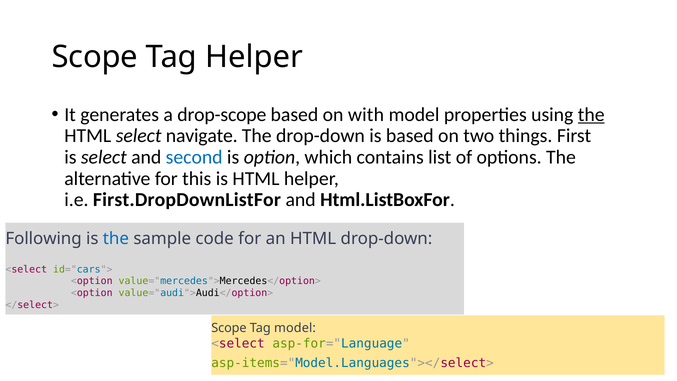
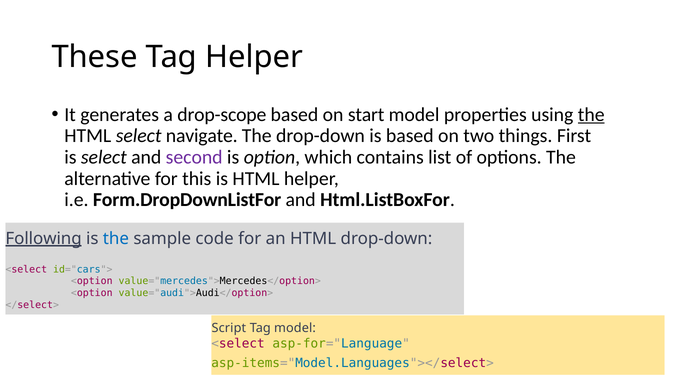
Scope at (95, 57): Scope -> These
with: with -> start
second colour: blue -> purple
First.DropDownListFor: First.DropDownListFor -> Form.DropDownListFor
Following underline: none -> present
Scope at (229, 328): Scope -> Script
